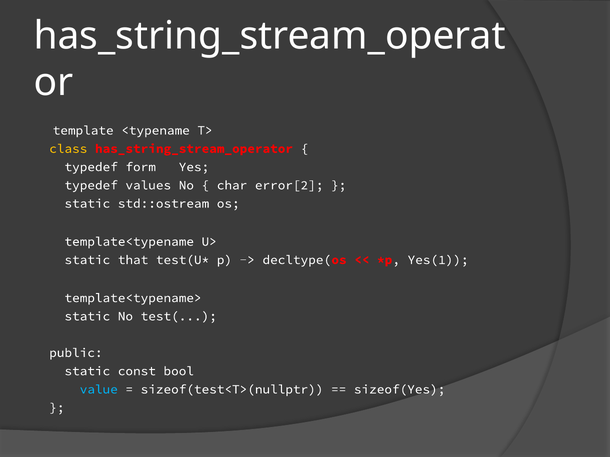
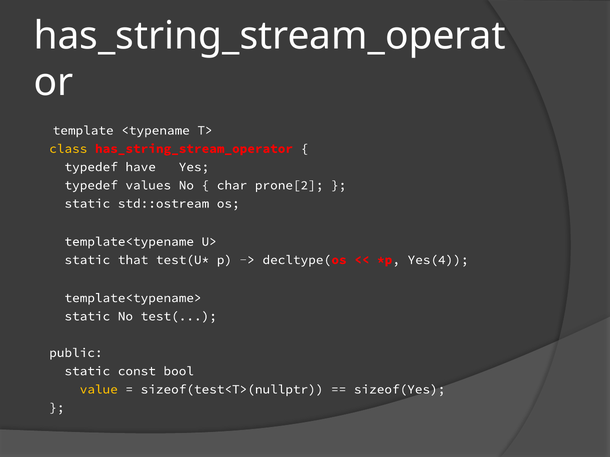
form: form -> have
error[2: error[2 -> prone[2
Yes(1: Yes(1 -> Yes(4
value colour: light blue -> yellow
